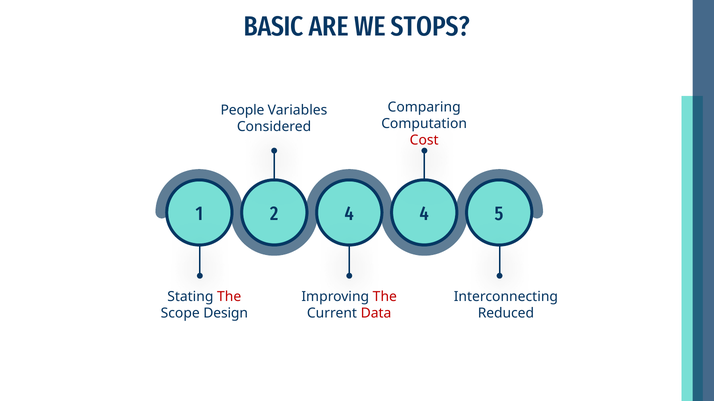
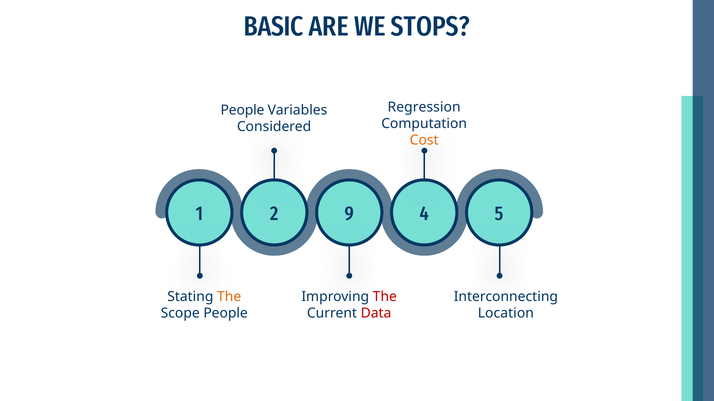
Comparing: Comparing -> Regression
Cost colour: red -> orange
1 4: 4 -> 9
The at (229, 297) colour: red -> orange
Scope Design: Design -> People
Reduced: Reduced -> Location
